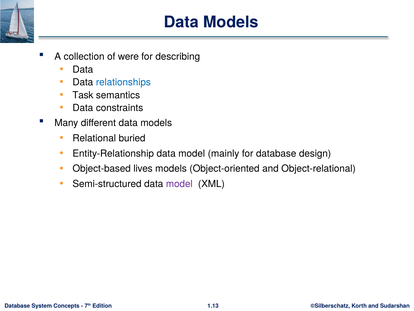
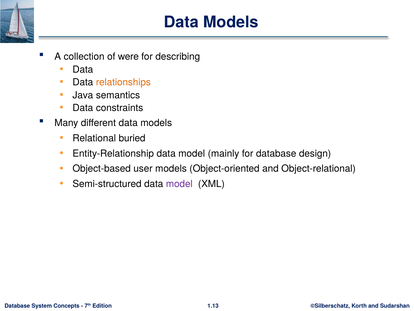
relationships colour: blue -> orange
Task: Task -> Java
lives: lives -> user
